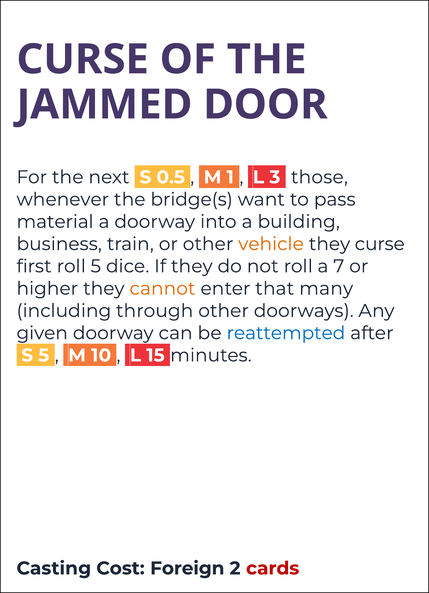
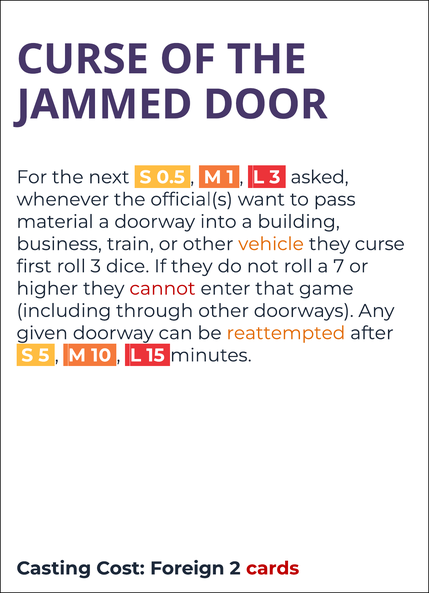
those: those -> asked
bridge(s: bridge(s -> official(s
roll 5: 5 -> 3
cannot colour: orange -> red
many: many -> game
reattempted colour: blue -> orange
